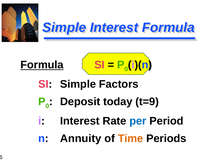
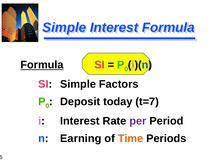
t=9: t=9 -> t=7
per colour: blue -> purple
Annuity: Annuity -> Earning
